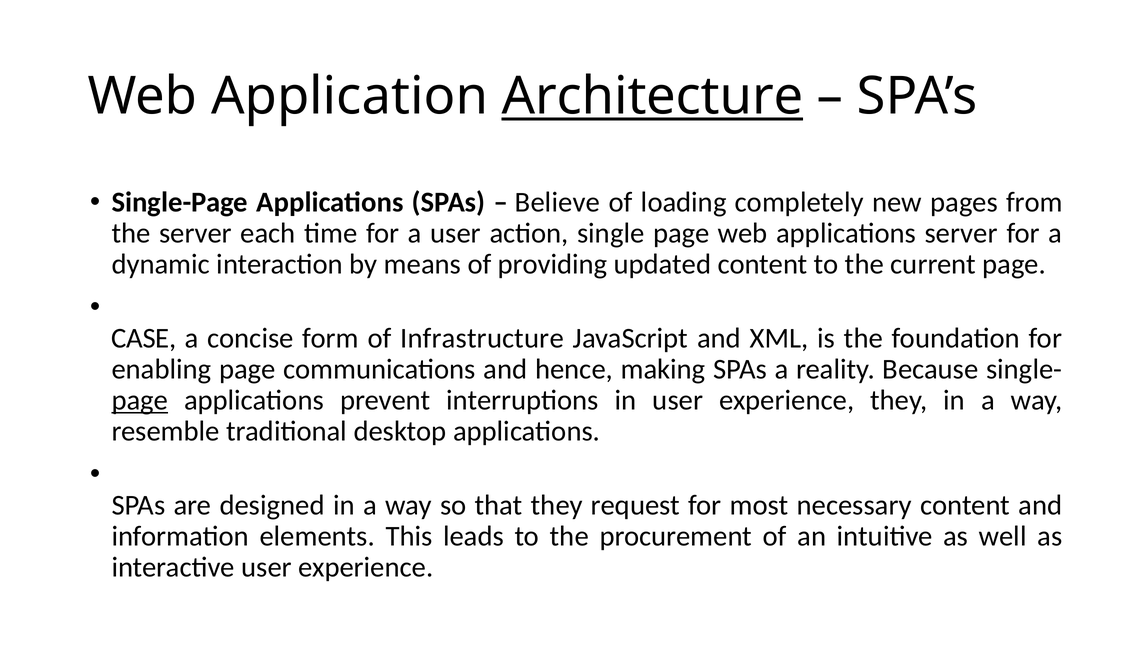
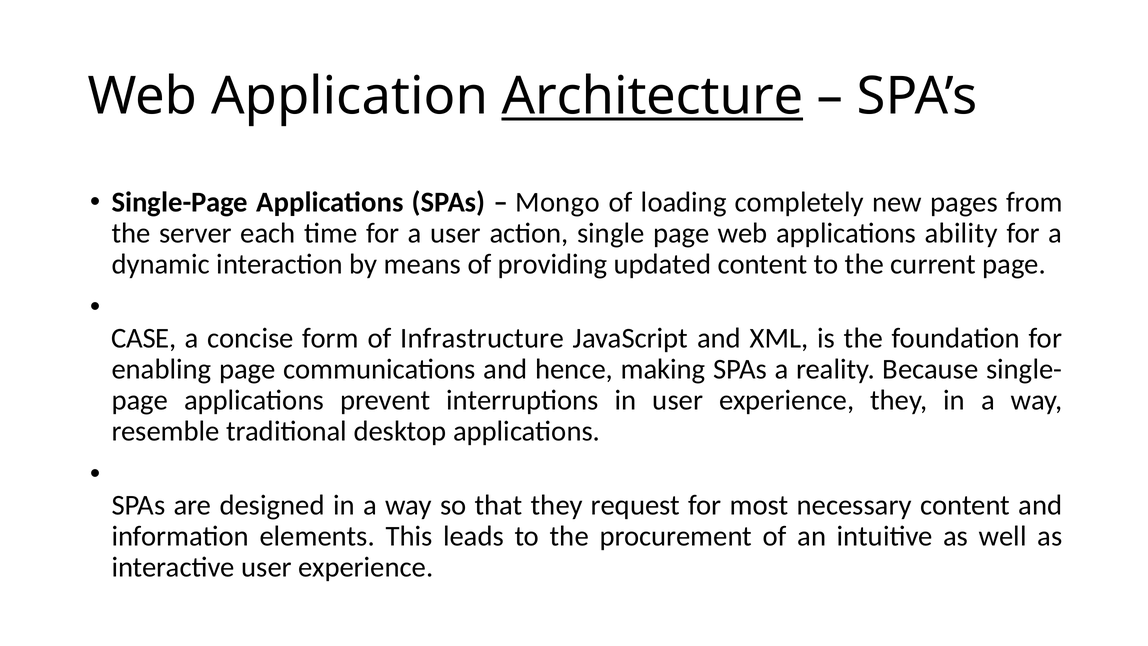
Believe: Believe -> Mongo
applications server: server -> ability
page at (140, 400) underline: present -> none
